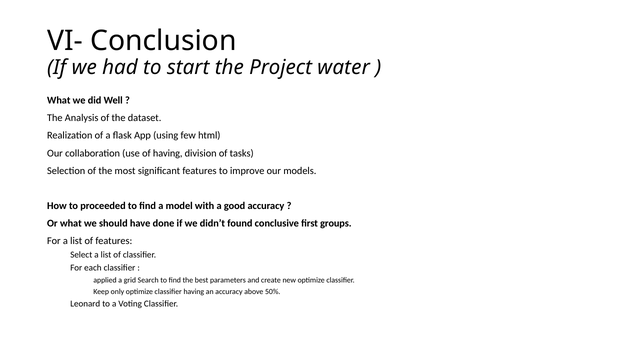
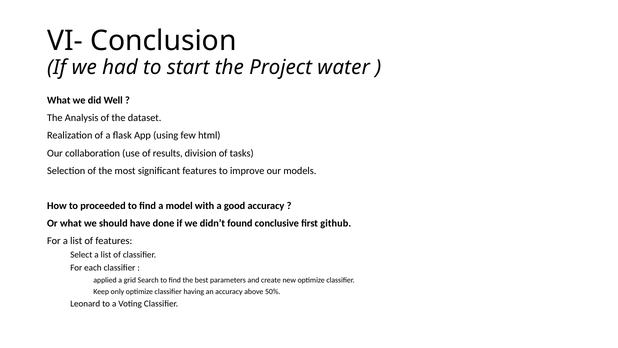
of having: having -> results
groups: groups -> github
